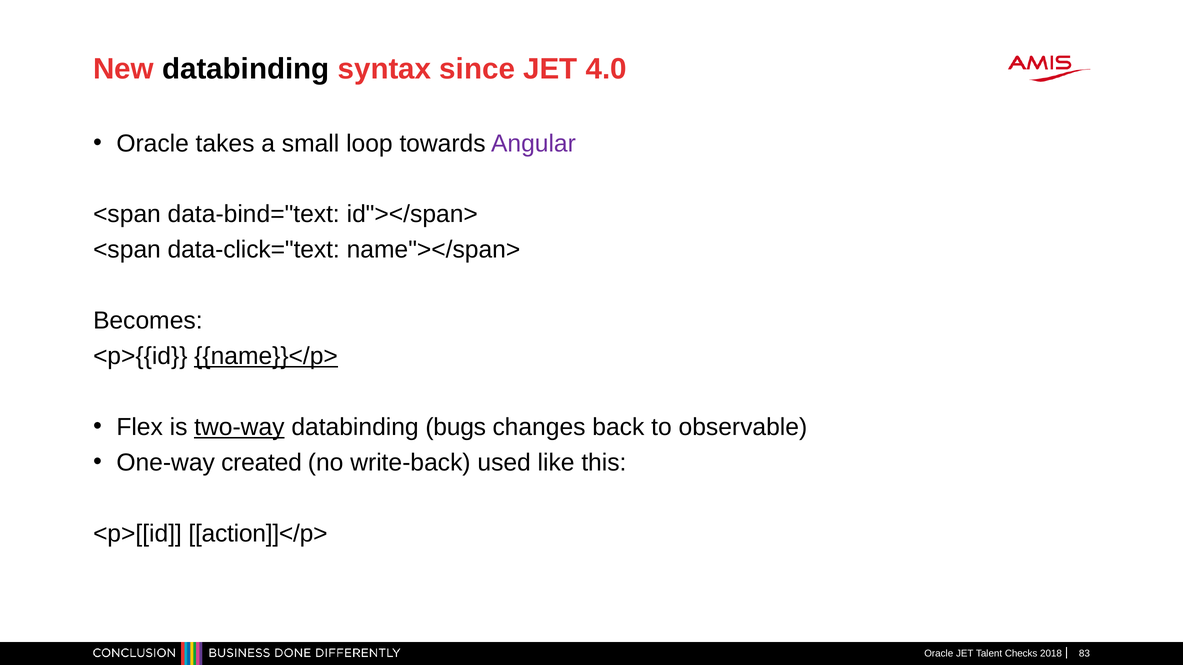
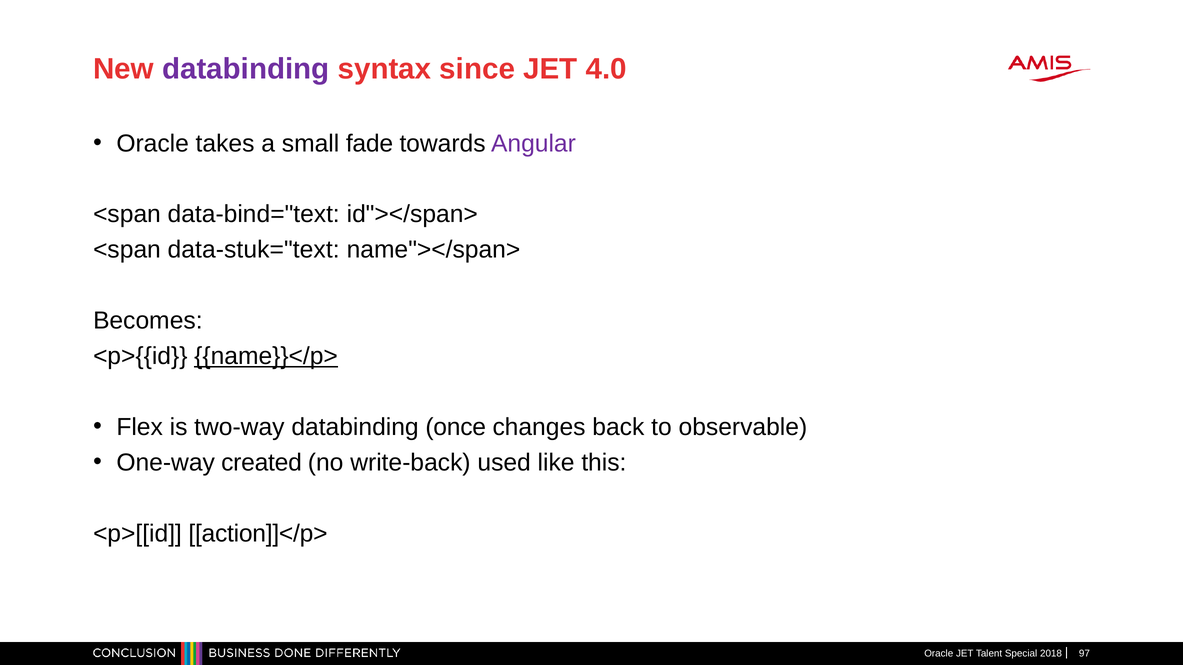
databinding at (246, 69) colour: black -> purple
loop: loop -> fade
data-click="text: data-click="text -> data-stuk="text
two-way underline: present -> none
bugs: bugs -> once
Checks: Checks -> Special
83: 83 -> 97
